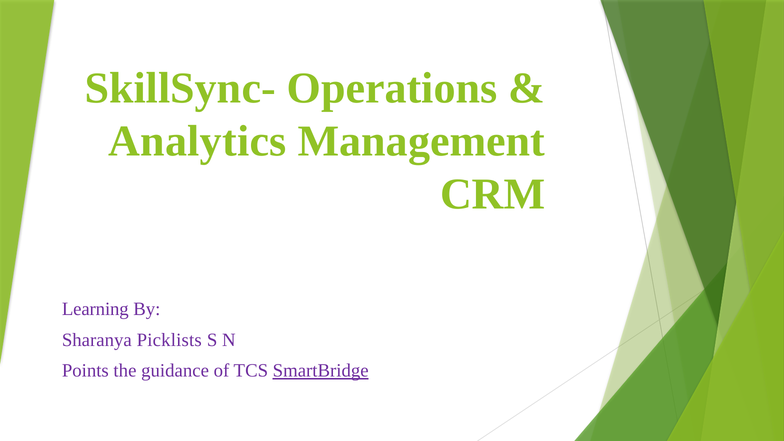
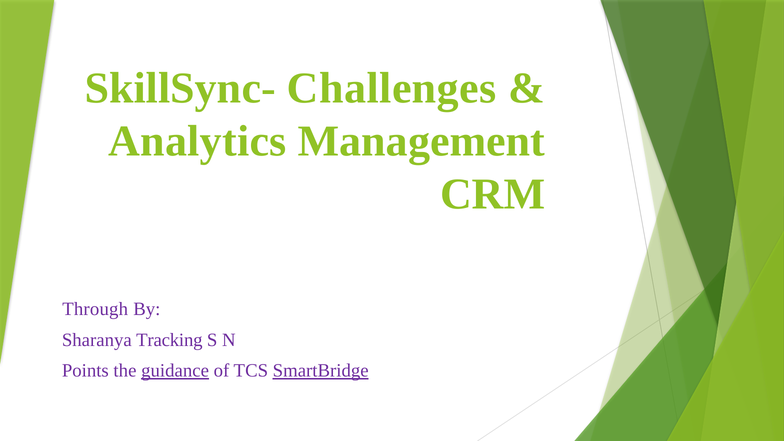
Operations: Operations -> Challenges
Learning: Learning -> Through
Picklists: Picklists -> Tracking
guidance underline: none -> present
